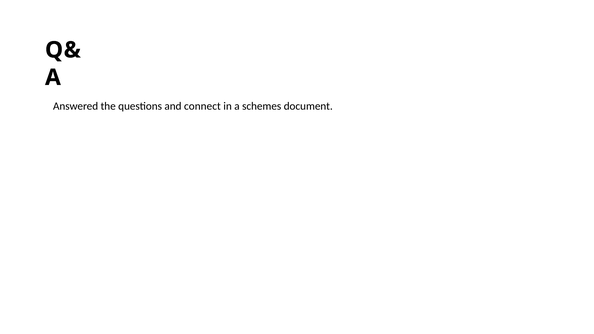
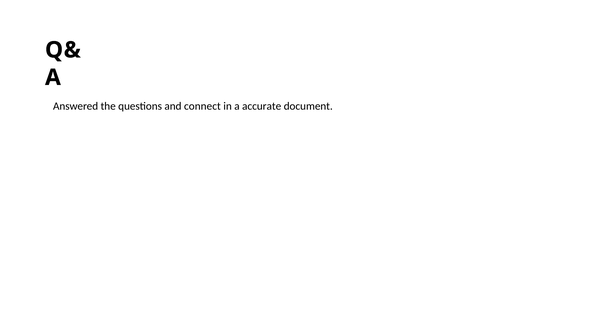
schemes: schemes -> accurate
